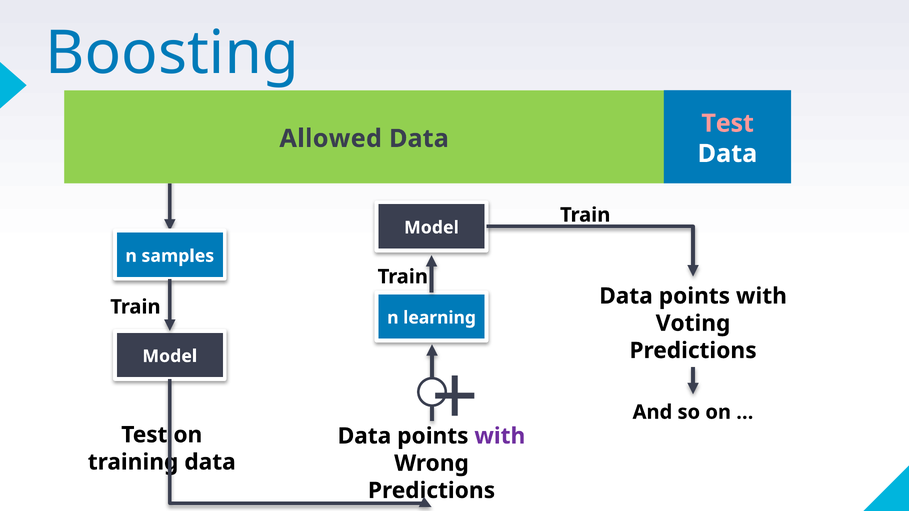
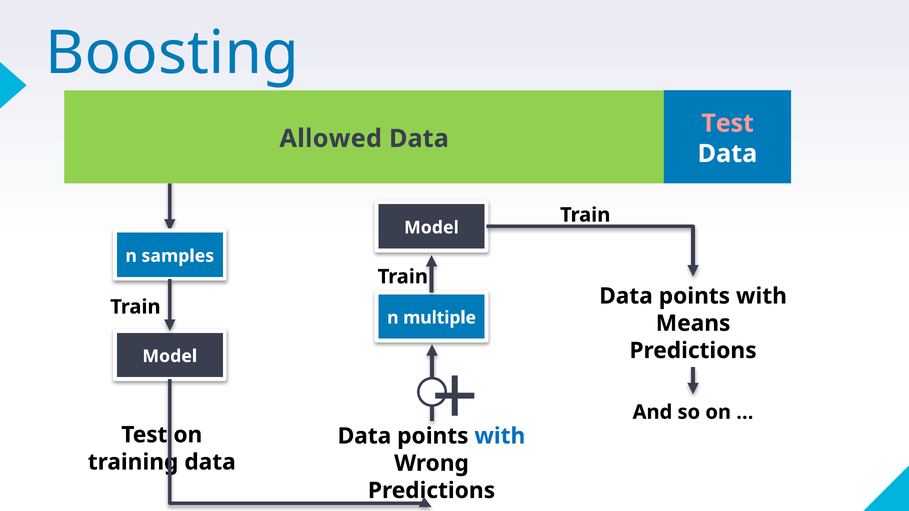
learning: learning -> multiple
Voting: Voting -> Means
with at (500, 436) colour: purple -> blue
